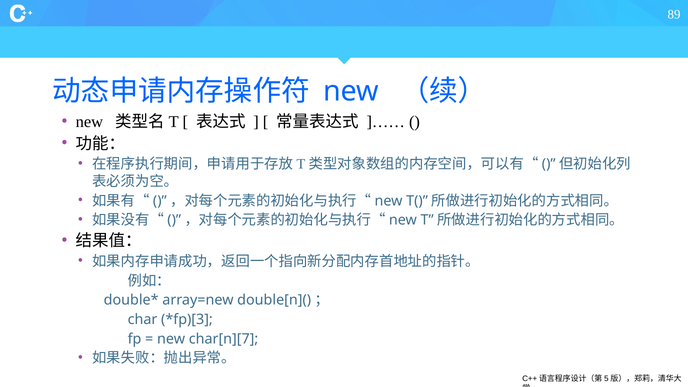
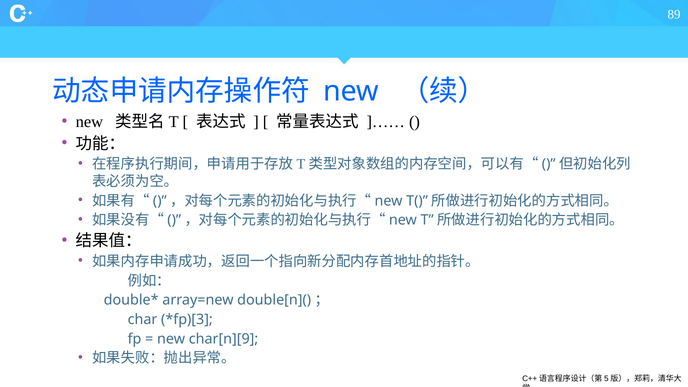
char[n][7: char[n][7 -> char[n][9
